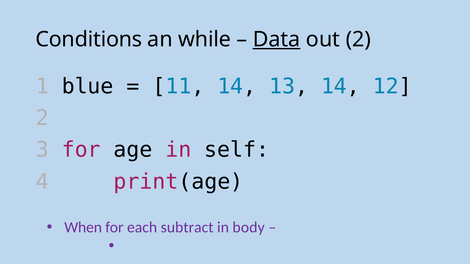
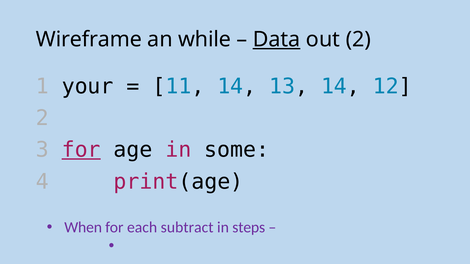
Conditions: Conditions -> Wireframe
blue: blue -> your
for at (81, 150) underline: none -> present
self: self -> some
body: body -> steps
